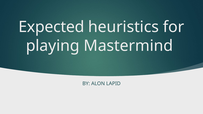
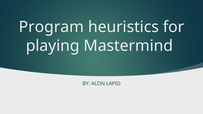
Expected: Expected -> Program
